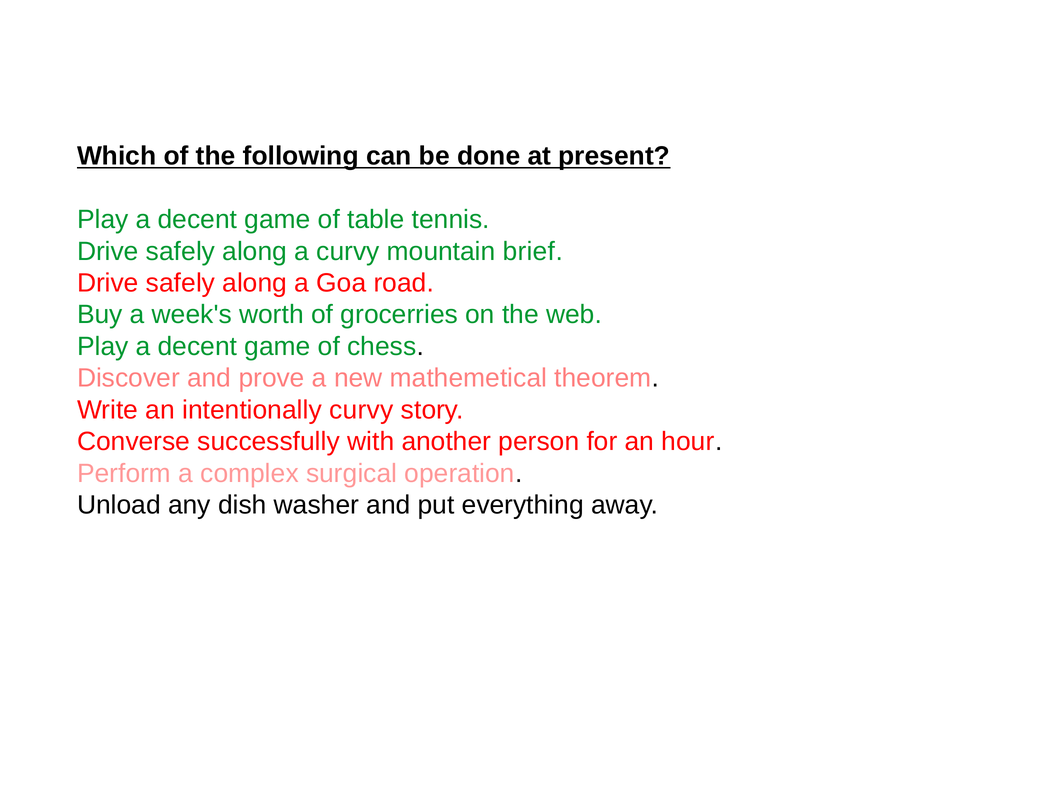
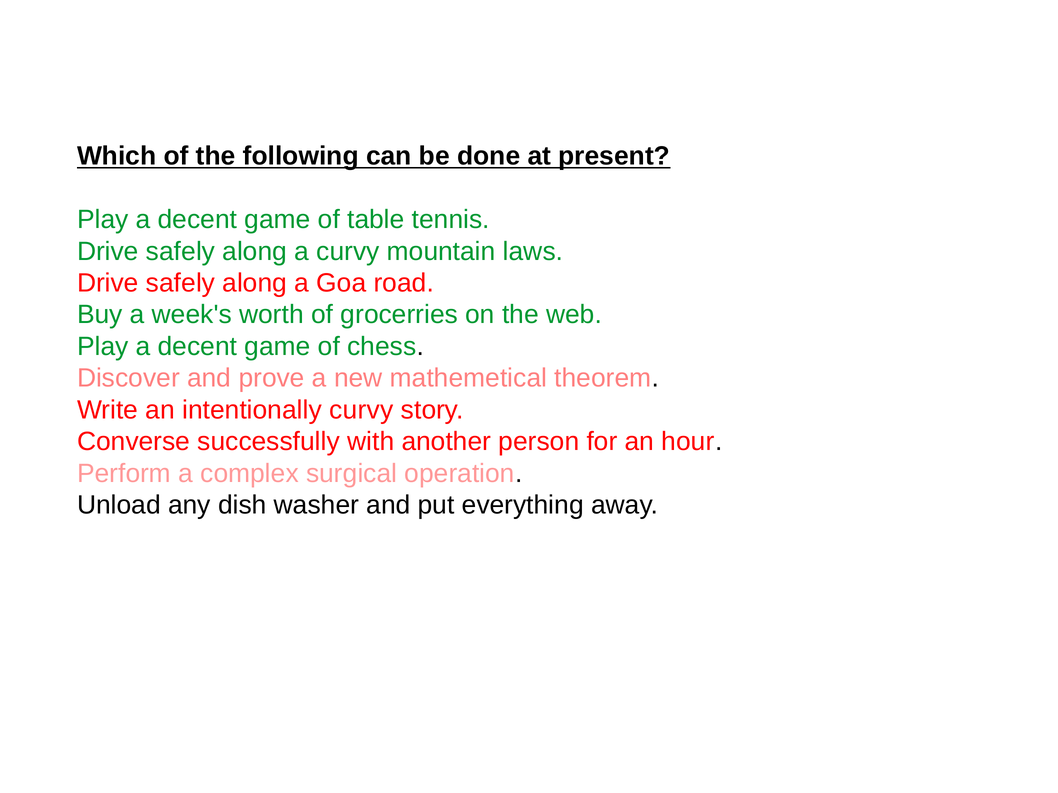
brief: brief -> laws
